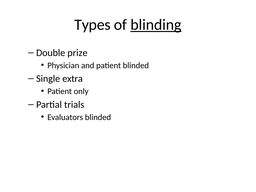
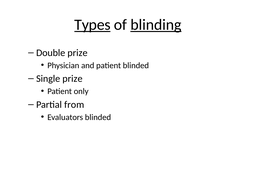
Types underline: none -> present
Single extra: extra -> prize
trials: trials -> from
